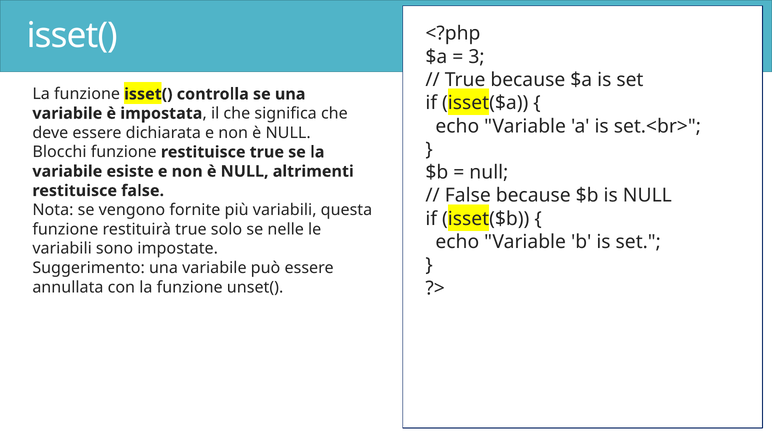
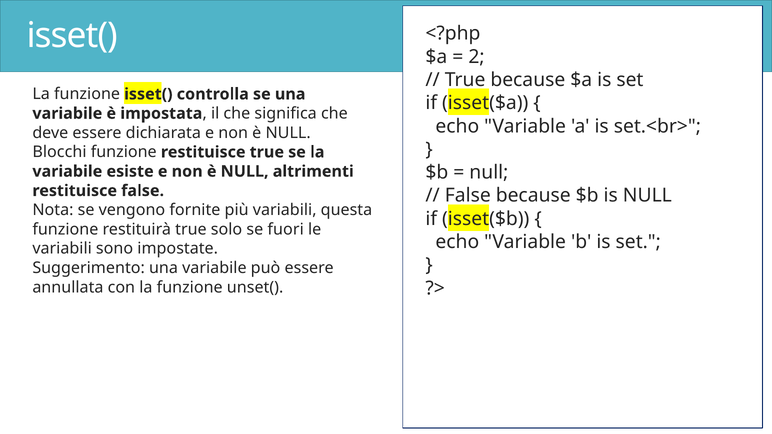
3: 3 -> 2
nelle: nelle -> fuori
